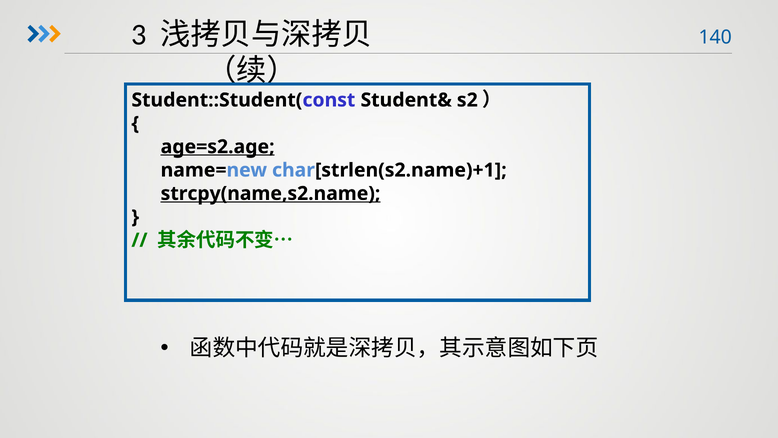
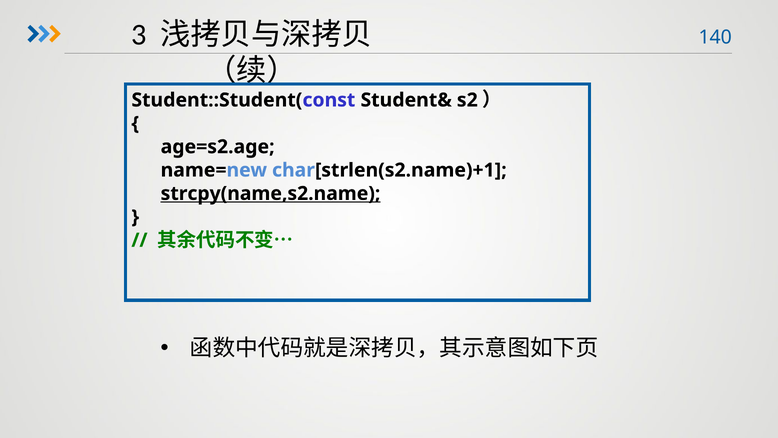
age=s2.age underline: present -> none
